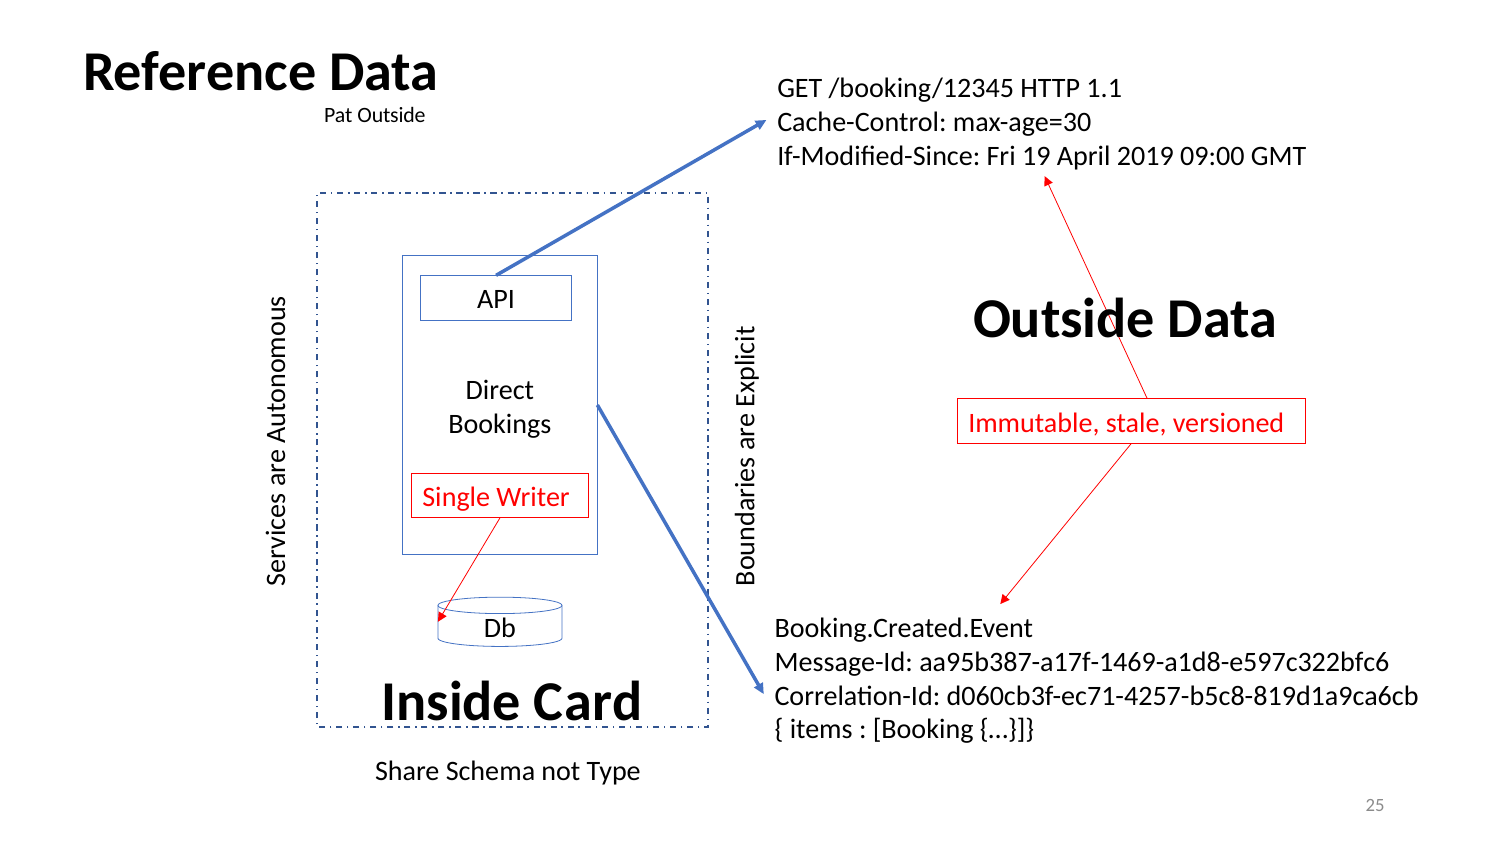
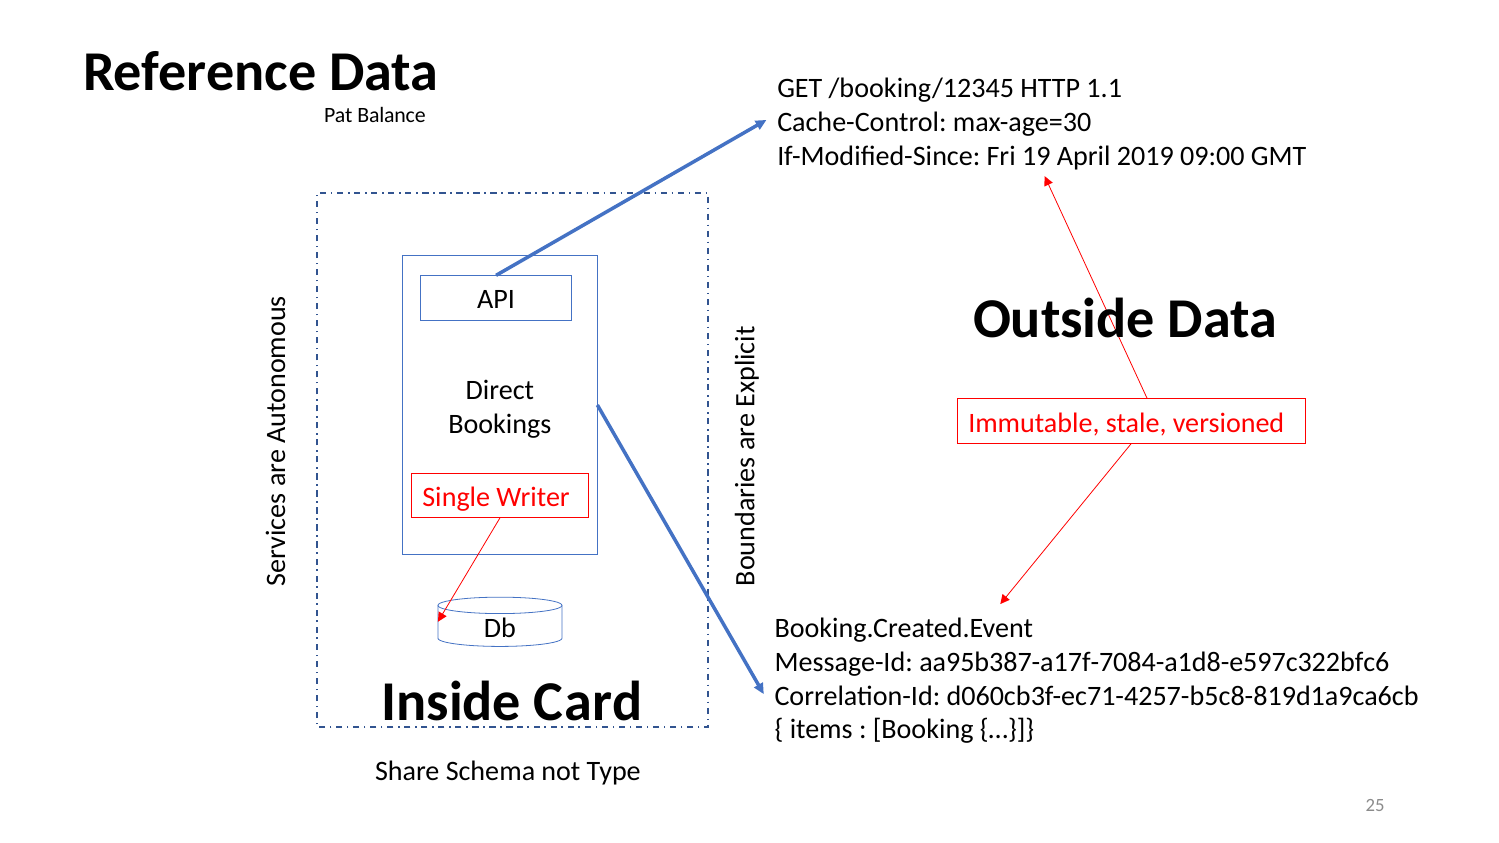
Pat Outside: Outside -> Balance
aa95b387-a17f-1469-a1d8-e597c322bfc6: aa95b387-a17f-1469-a1d8-e597c322bfc6 -> aa95b387-a17f-7084-a1d8-e597c322bfc6
